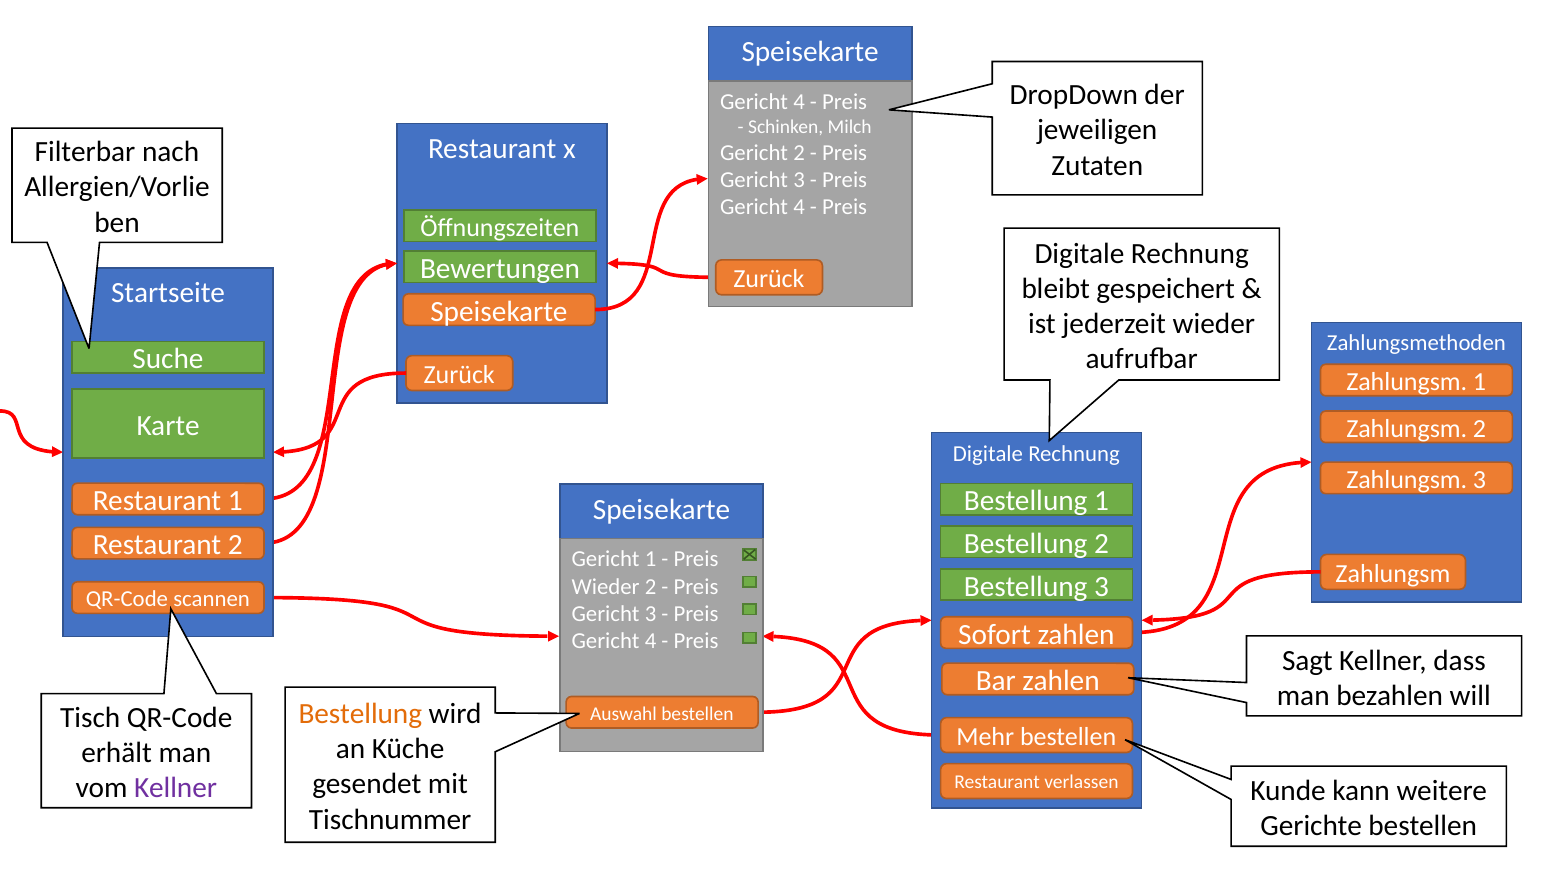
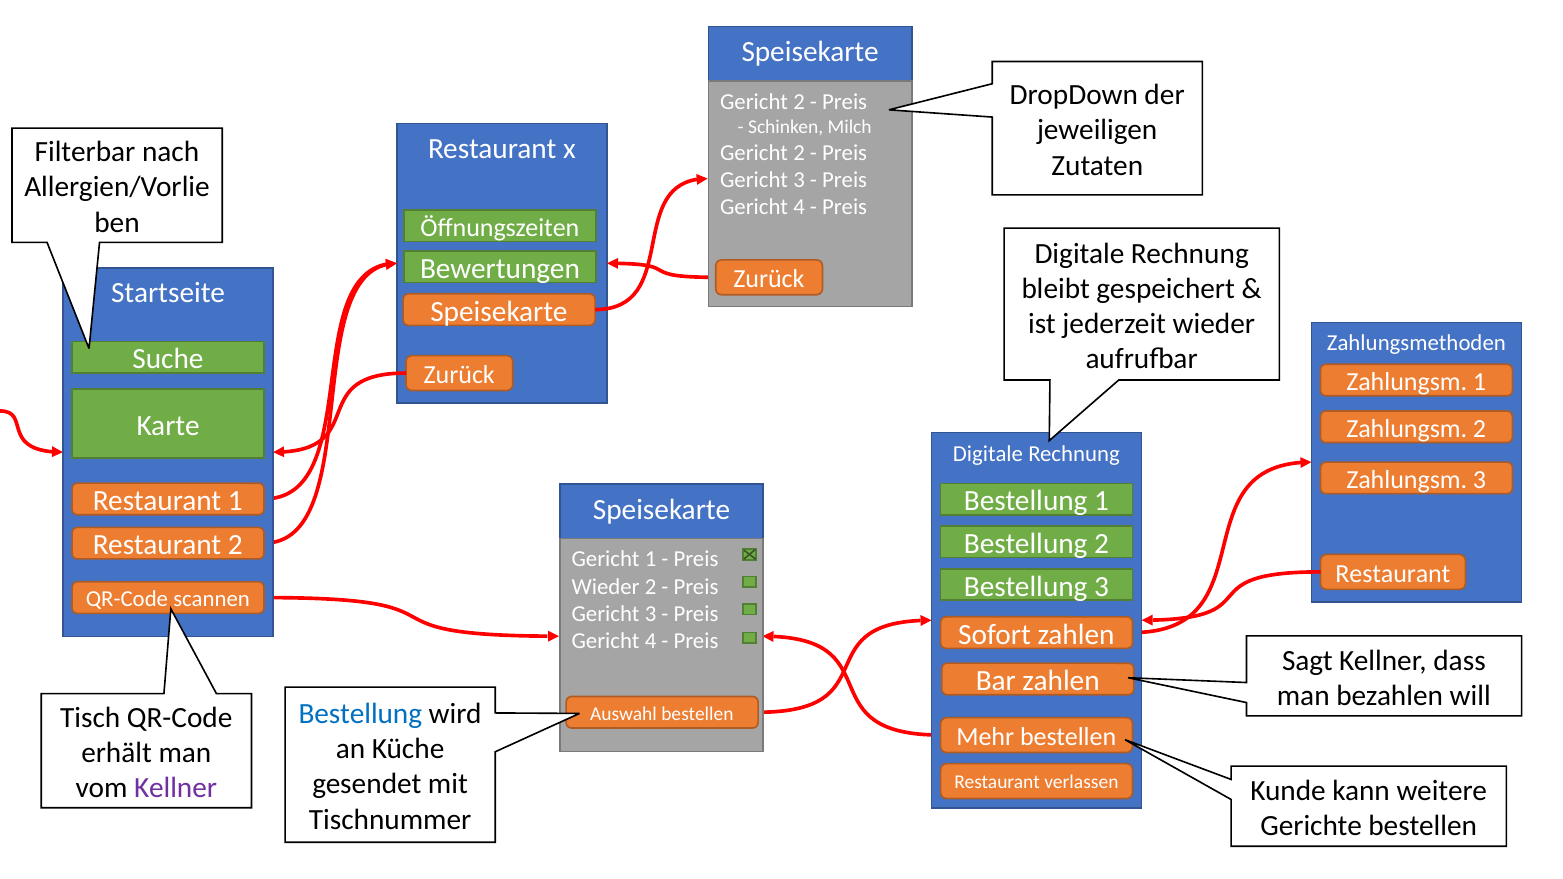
4 at (799, 102): 4 -> 2
Zahlungsm at (1393, 574): Zahlungsm -> Restaurant
Bestellung at (360, 714) colour: orange -> blue
